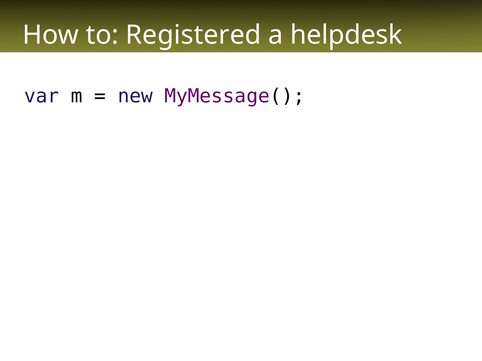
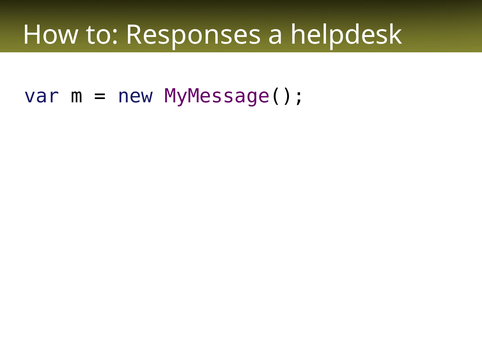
Registered: Registered -> Responses
